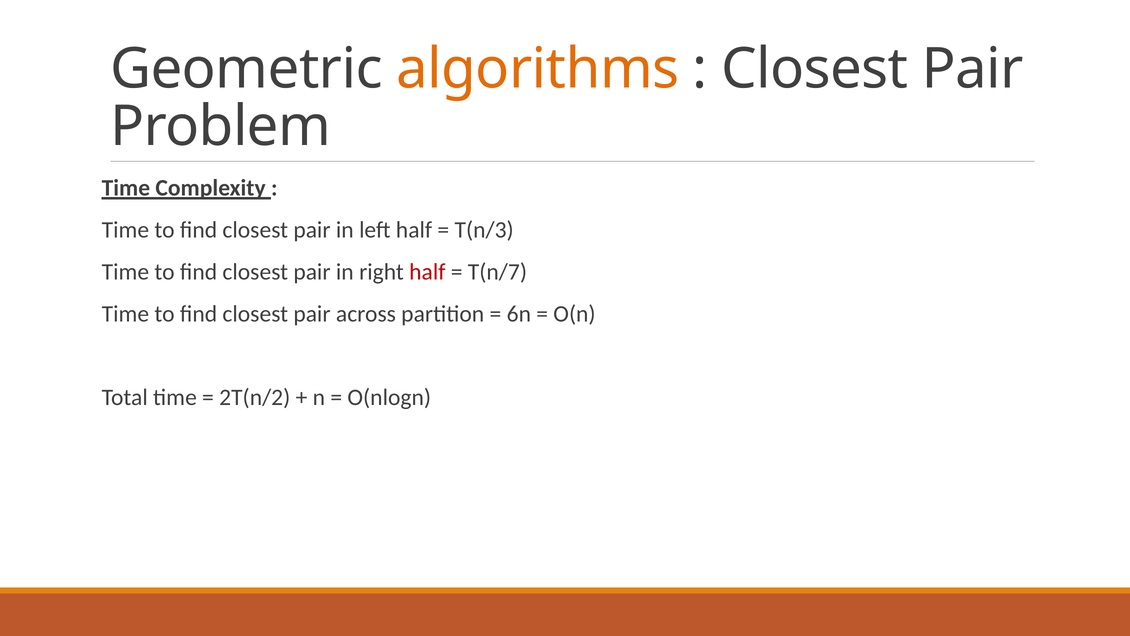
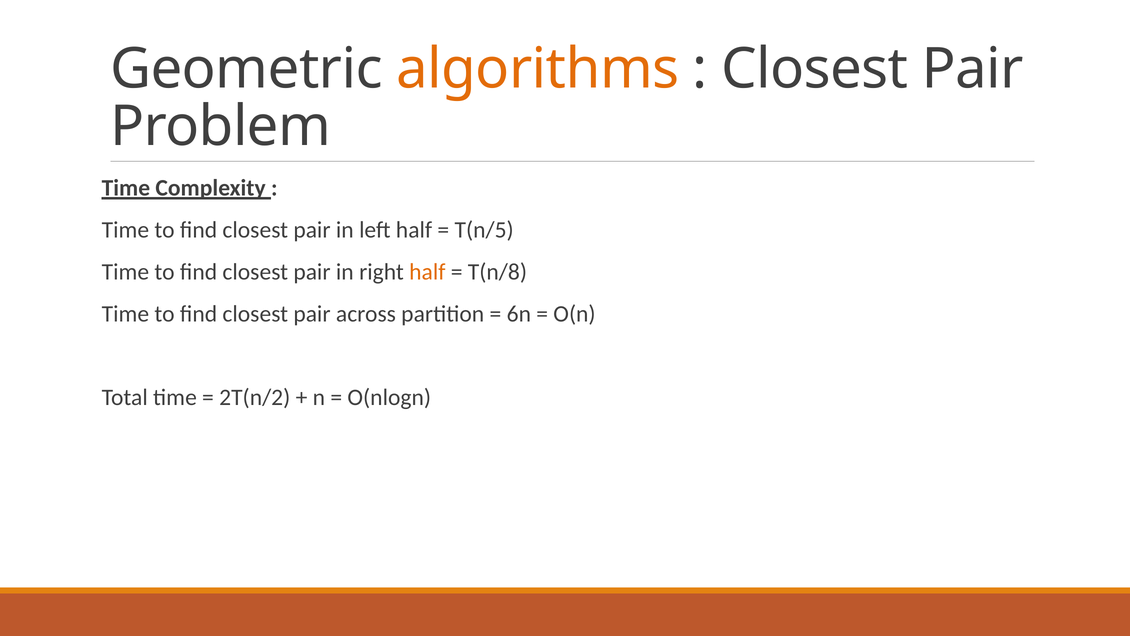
T(n/3: T(n/3 -> T(n/5
half at (427, 272) colour: red -> orange
T(n/7: T(n/7 -> T(n/8
